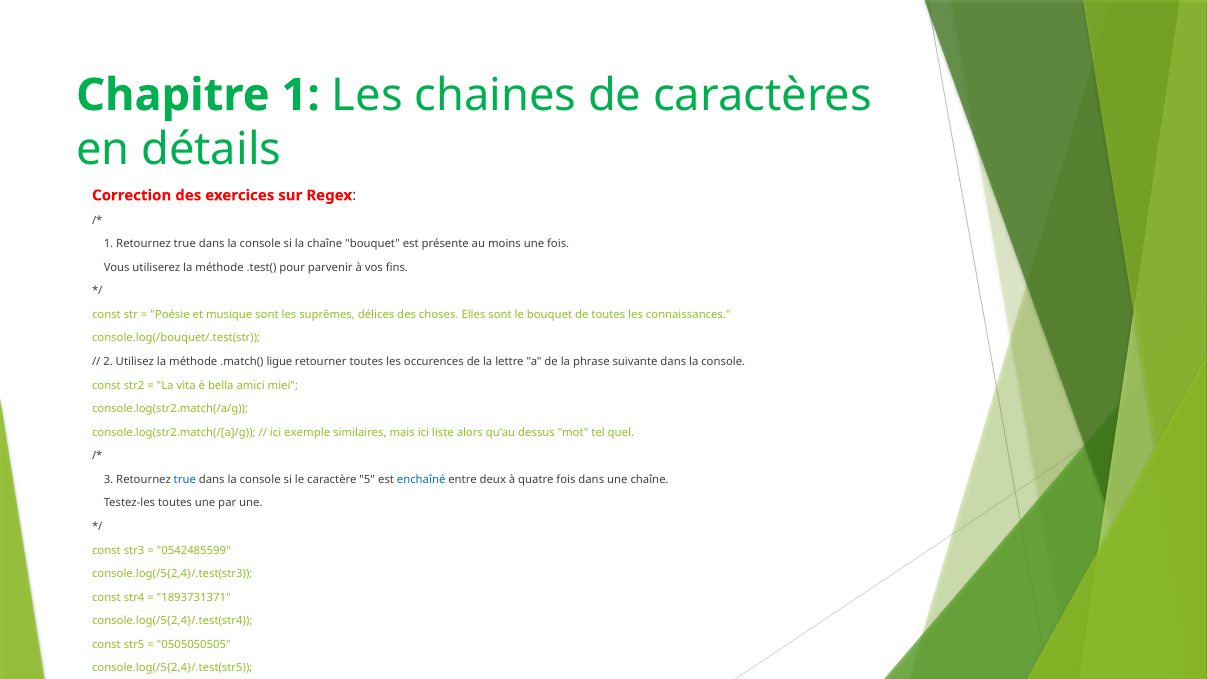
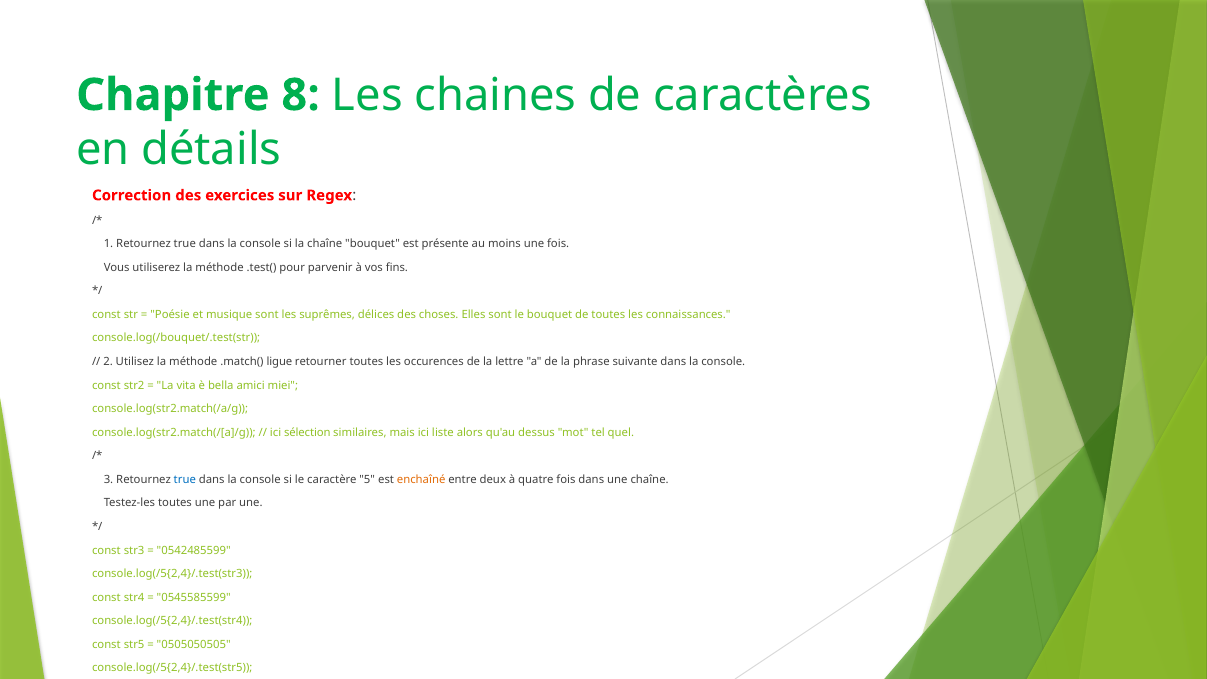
Chapitre 1: 1 -> 8
exemple: exemple -> sélection
enchaîné colour: blue -> orange
1893731371: 1893731371 -> 0545585599
